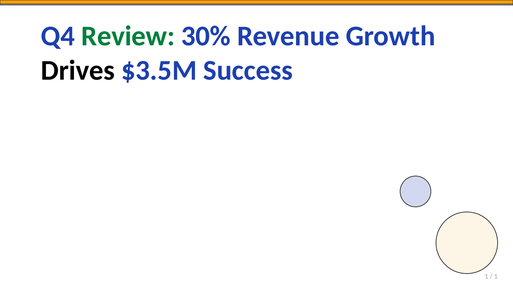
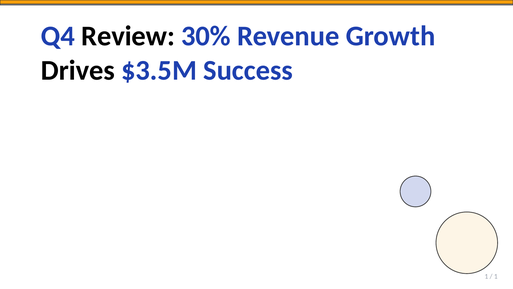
Review colour: green -> black
